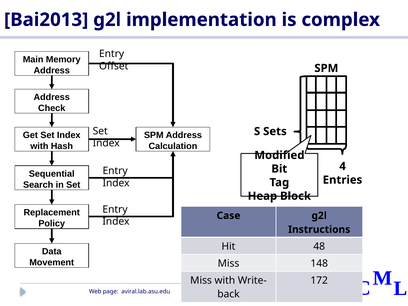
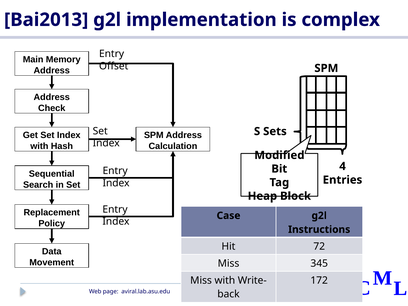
48: 48 -> 72
148: 148 -> 345
